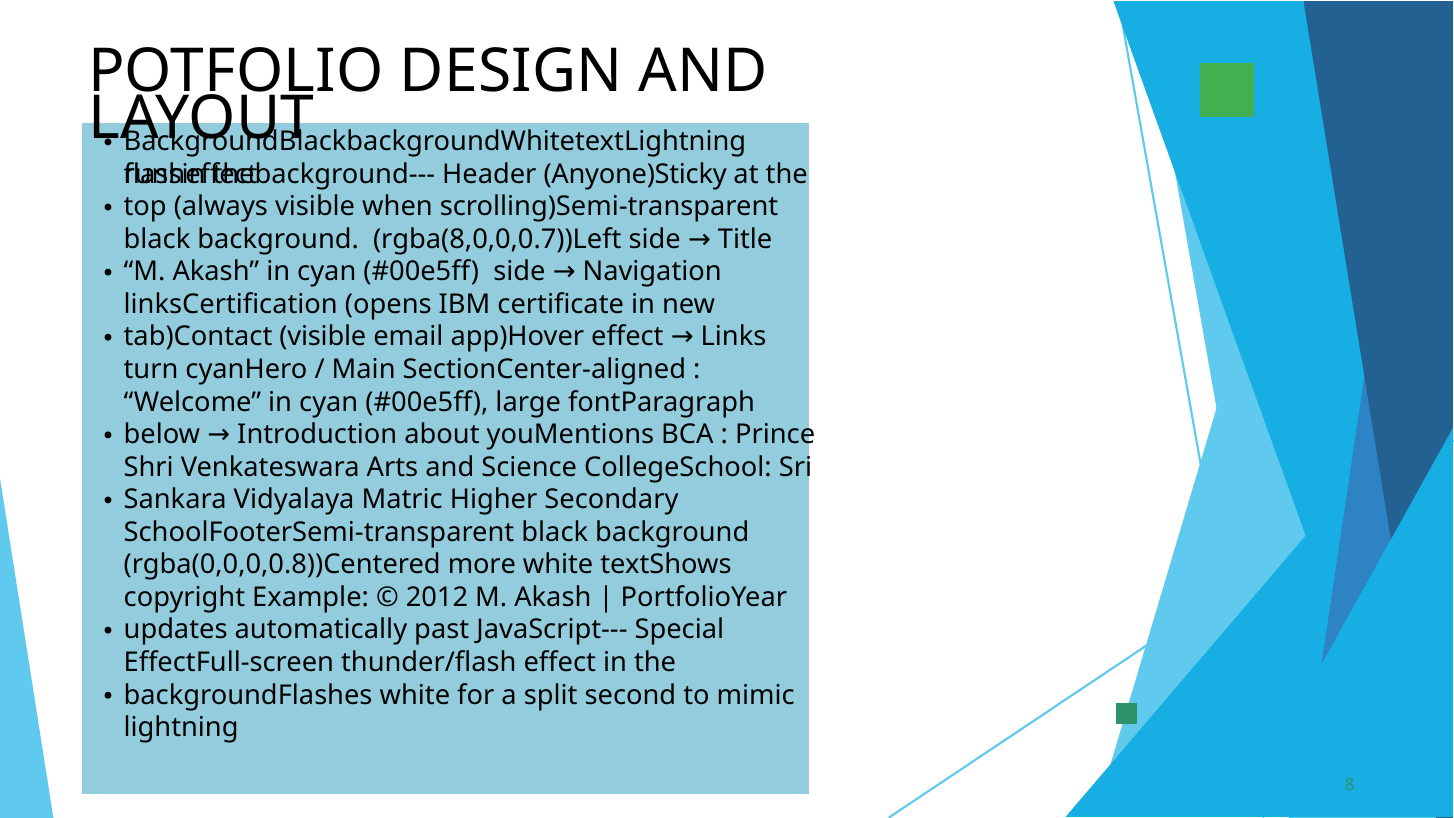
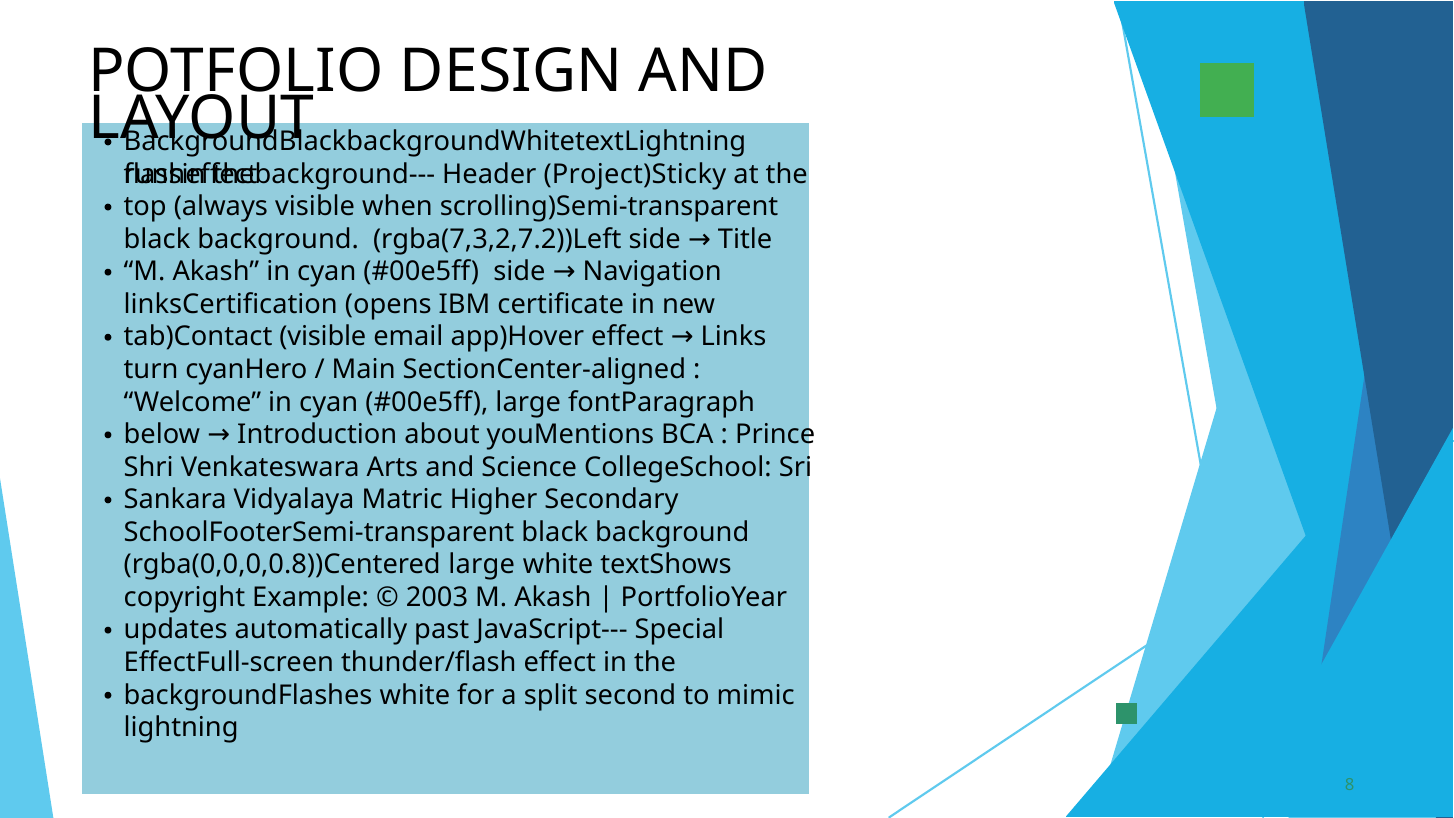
Anyone)Sticky: Anyone)Sticky -> Project)Sticky
rgba(8,0,0,0.7))Left: rgba(8,0,0,0.7))Left -> rgba(7,3,2,7.2))Left
rgba(0,0,0,0.8))Centered more: more -> large
2012: 2012 -> 2003
